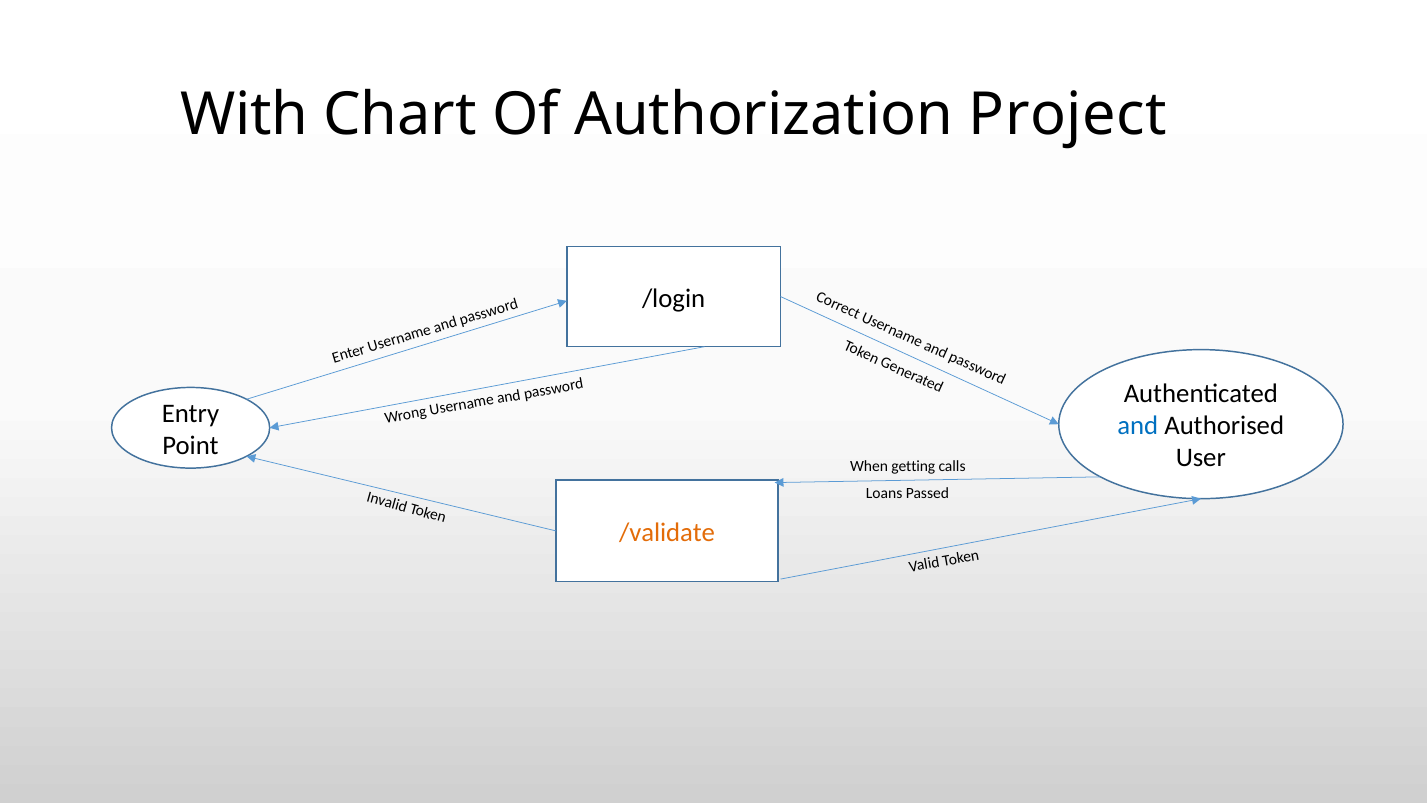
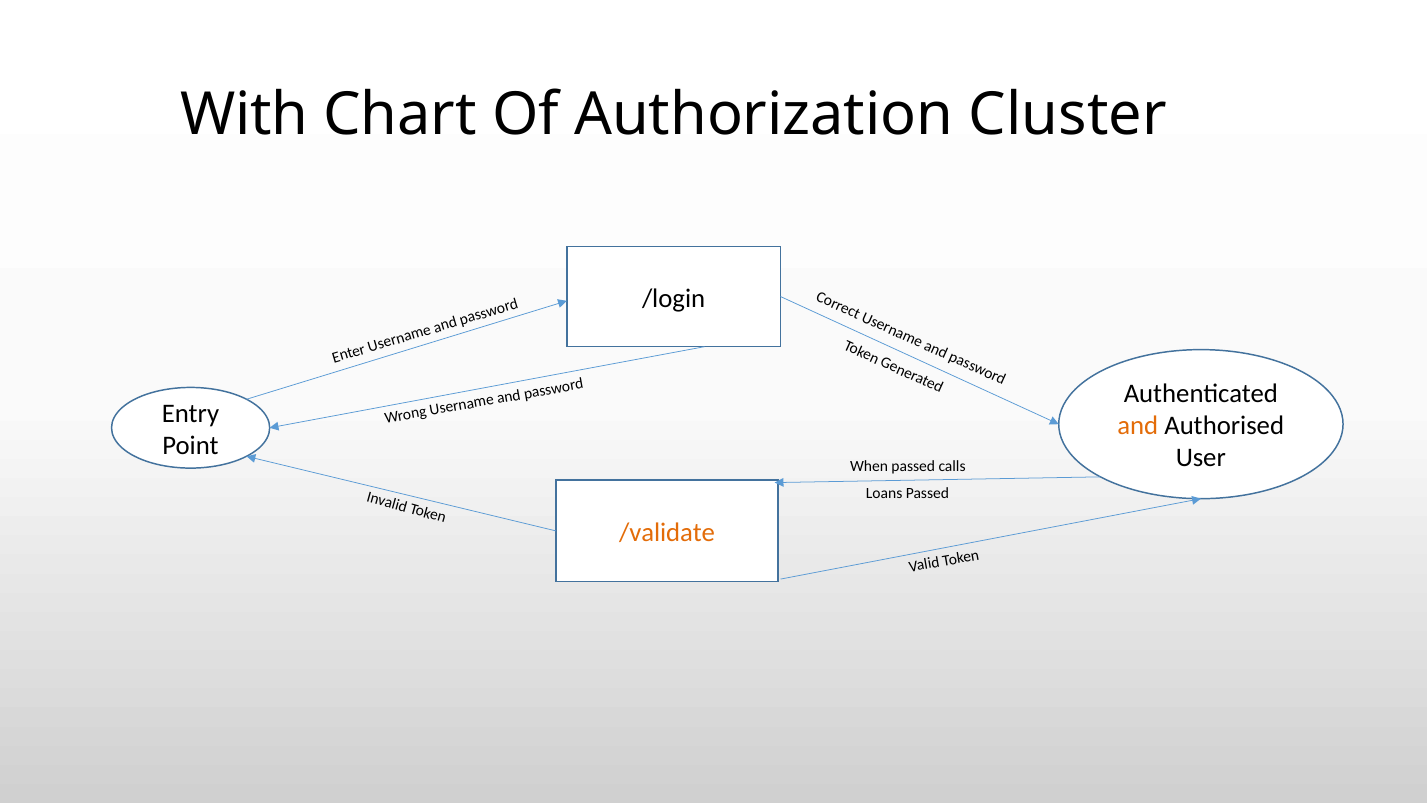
Project: Project -> Cluster
and at (1138, 426) colour: blue -> orange
When getting: getting -> passed
